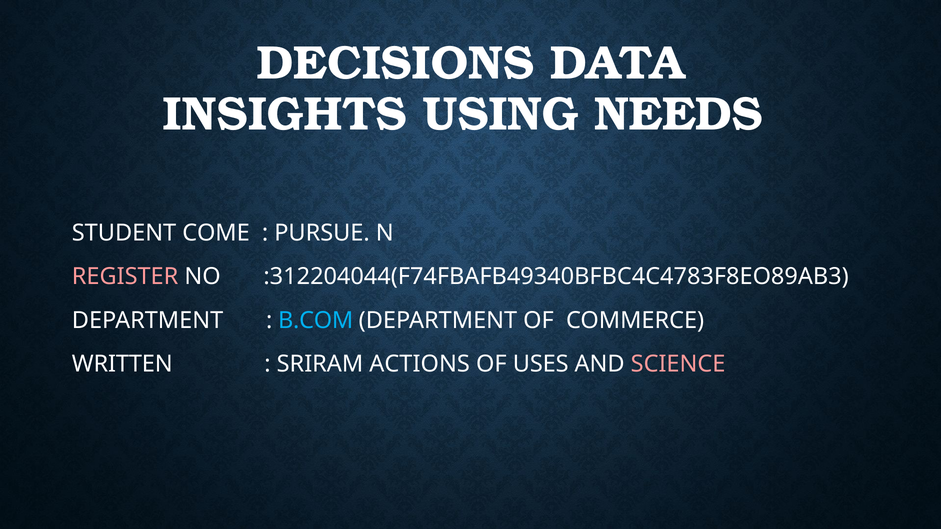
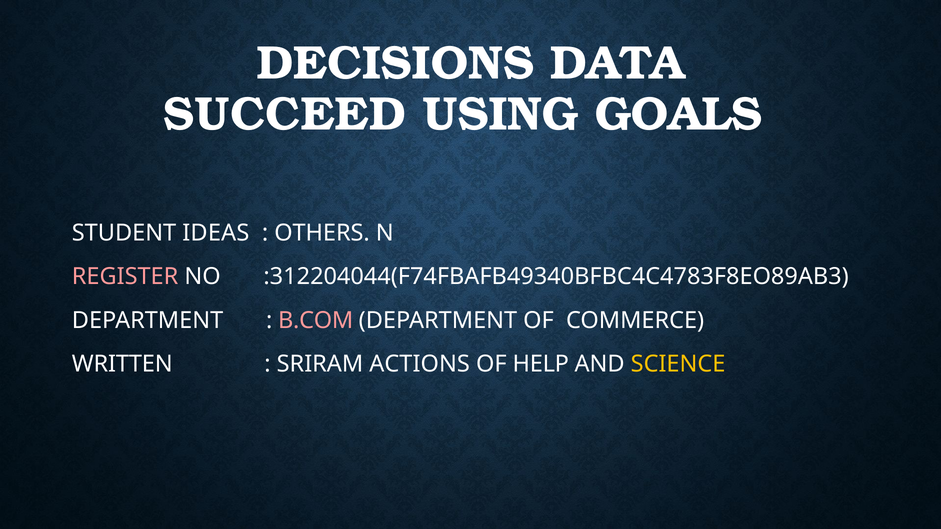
INSIGHTS: INSIGHTS -> SUCCEED
NEEDS: NEEDS -> GOALS
COME: COME -> IDEAS
PURSUE: PURSUE -> OTHERS
B.COM colour: light blue -> pink
USES: USES -> HELP
SCIENCE colour: pink -> yellow
